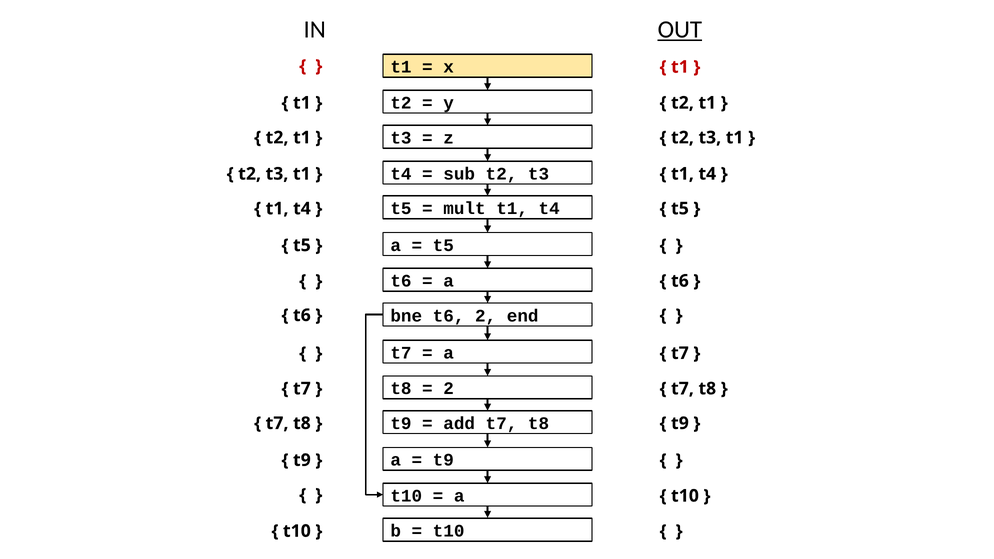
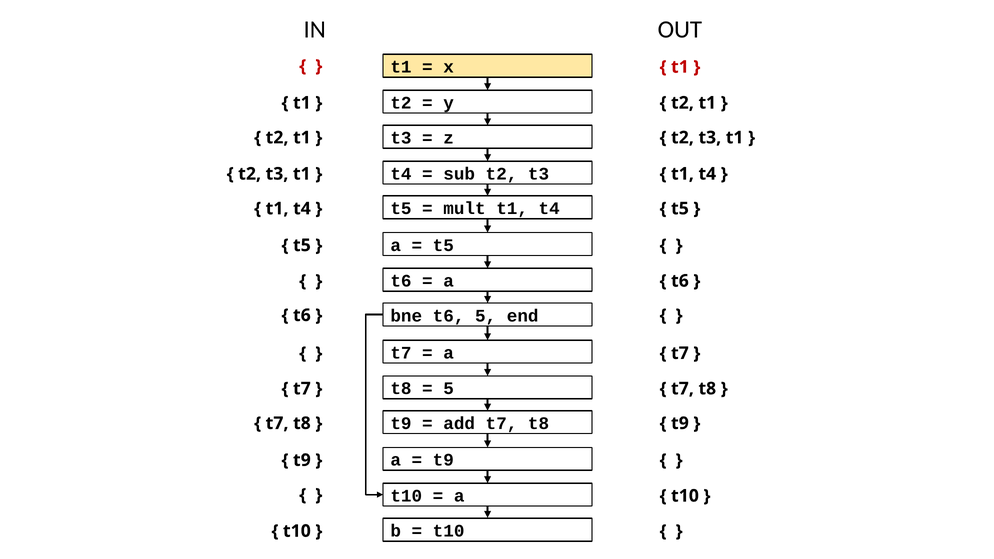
OUT underline: present -> none
t6 2: 2 -> 5
2 at (449, 389): 2 -> 5
